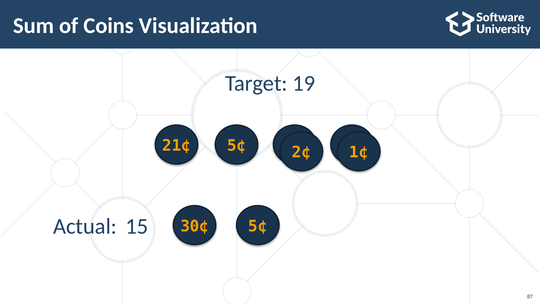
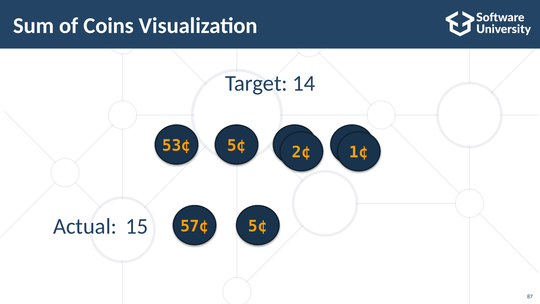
19: 19 -> 14
21¢: 21¢ -> 53¢
30¢: 30¢ -> 57¢
